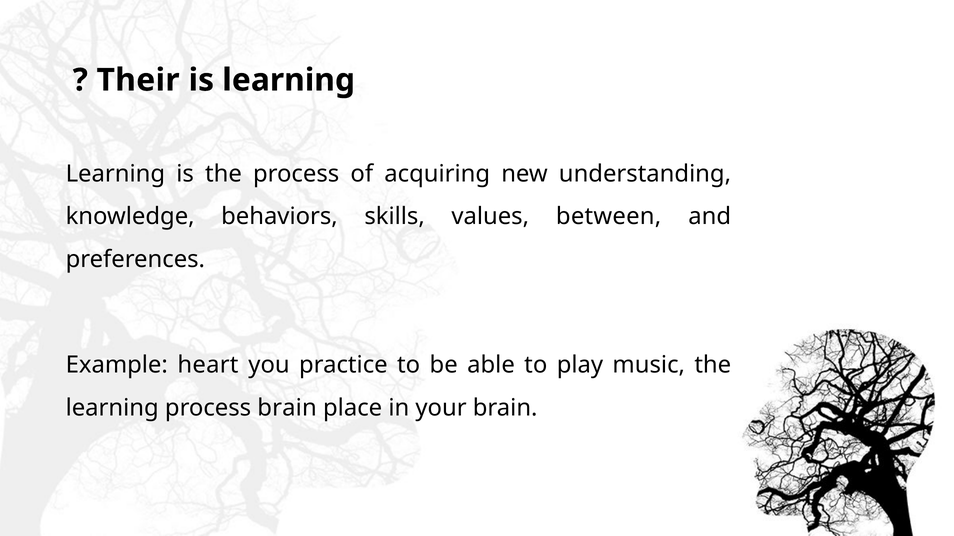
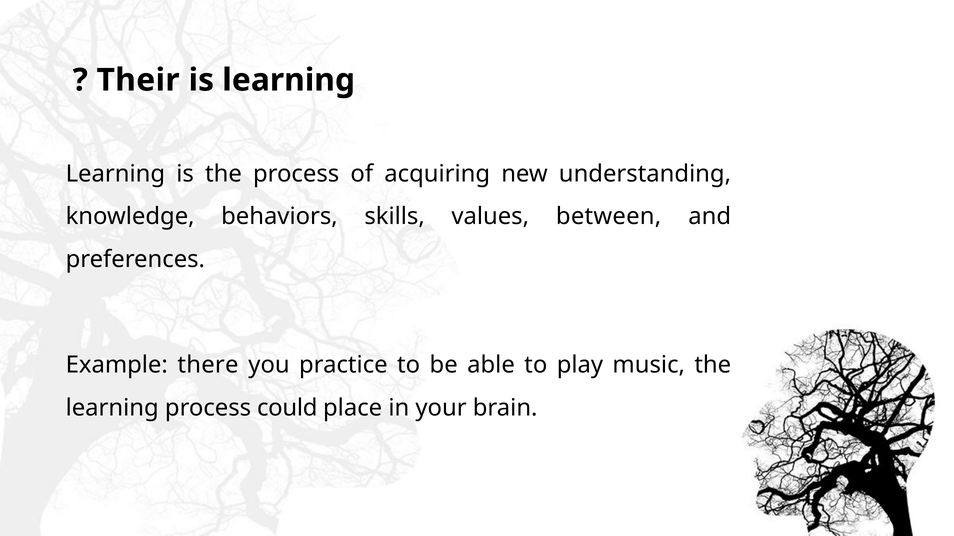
heart: heart -> there
process brain: brain -> could
